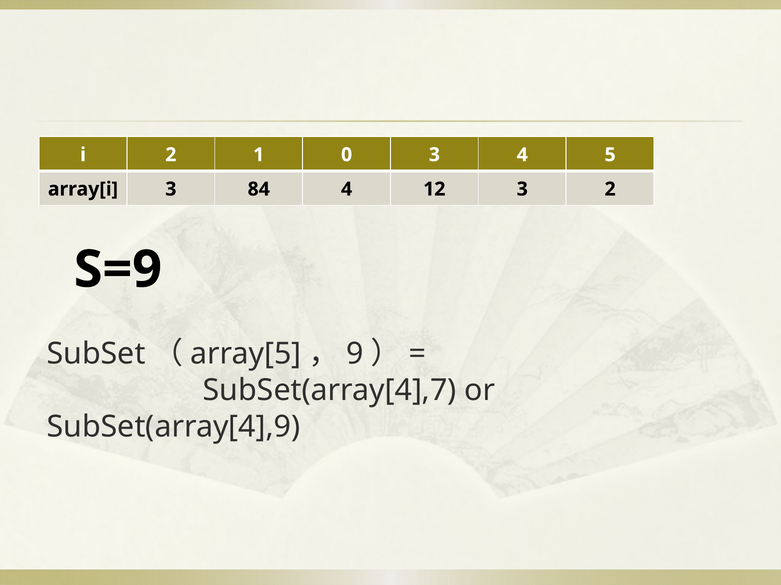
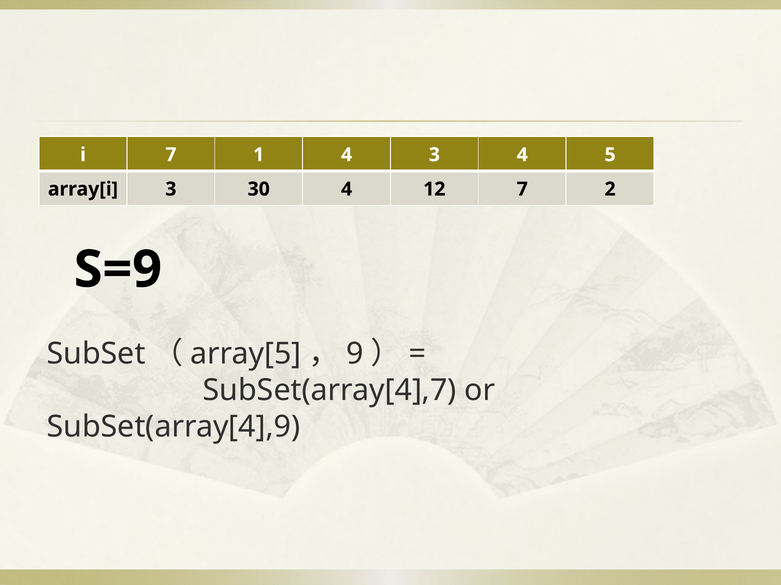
i 2: 2 -> 7
1 0: 0 -> 4
84: 84 -> 30
12 3: 3 -> 7
